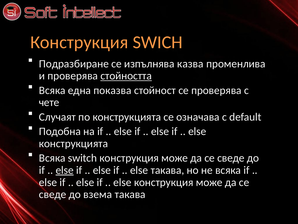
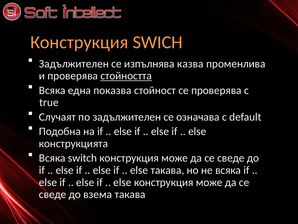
Подразбиране at (74, 64): Подразбиране -> Задължителен
чете: чете -> true
по конструкцията: конструкцията -> задължителен
else at (65, 170) underline: present -> none
